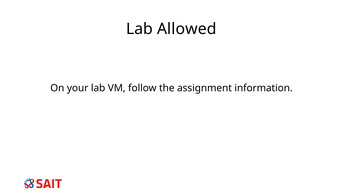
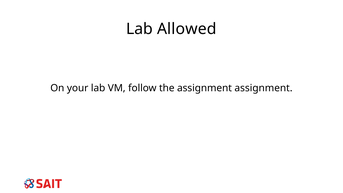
assignment information: information -> assignment
